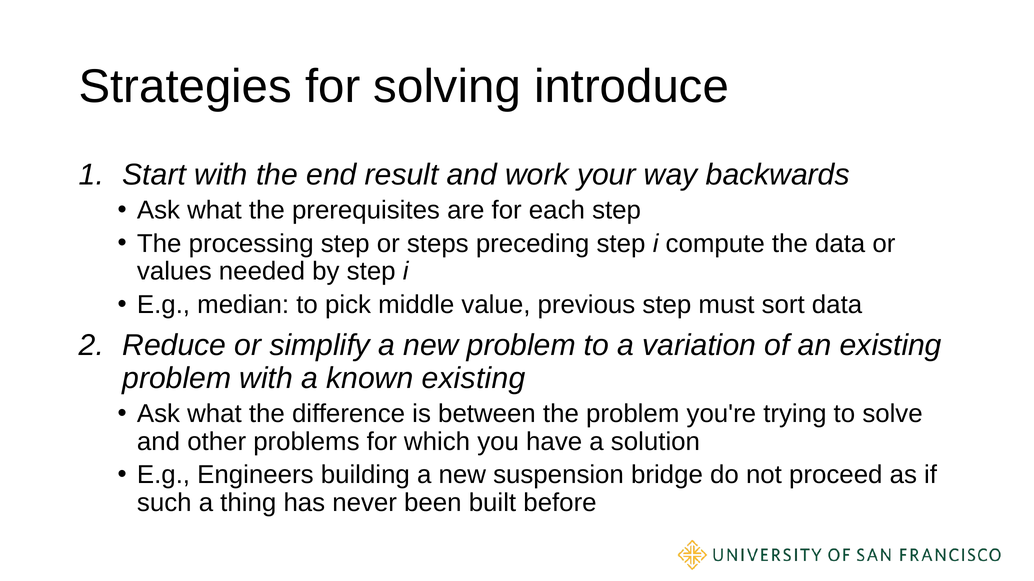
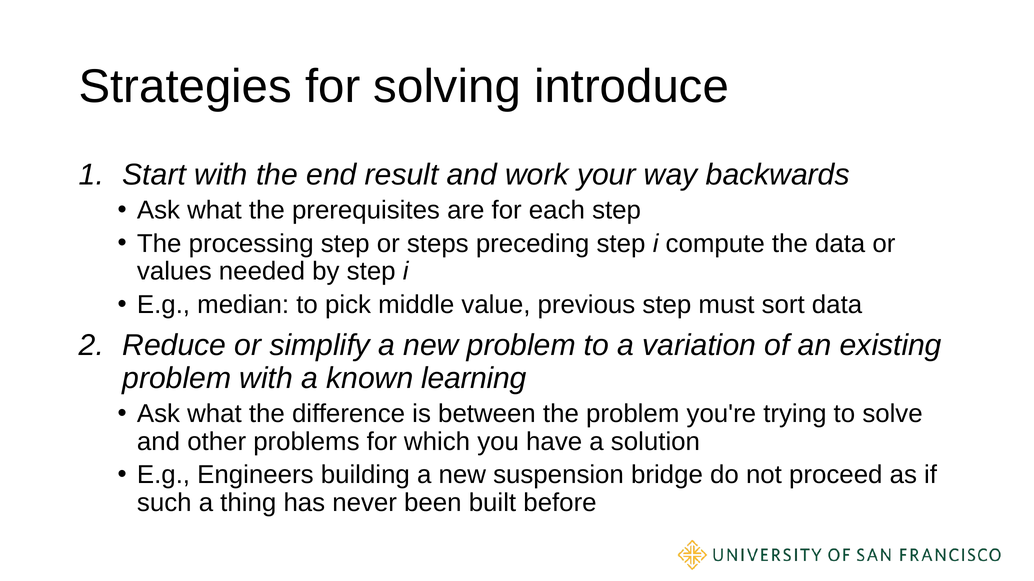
known existing: existing -> learning
